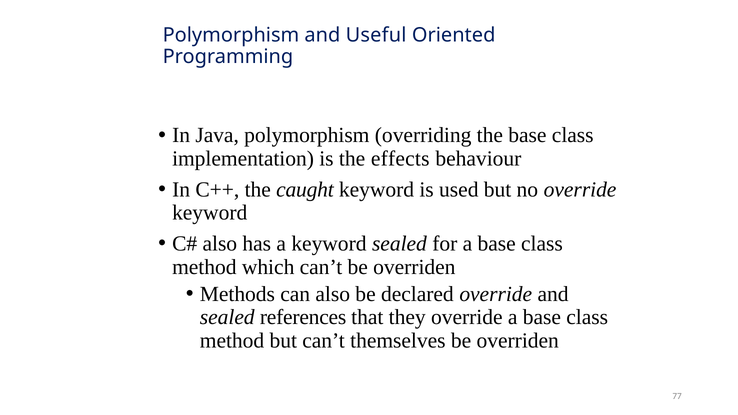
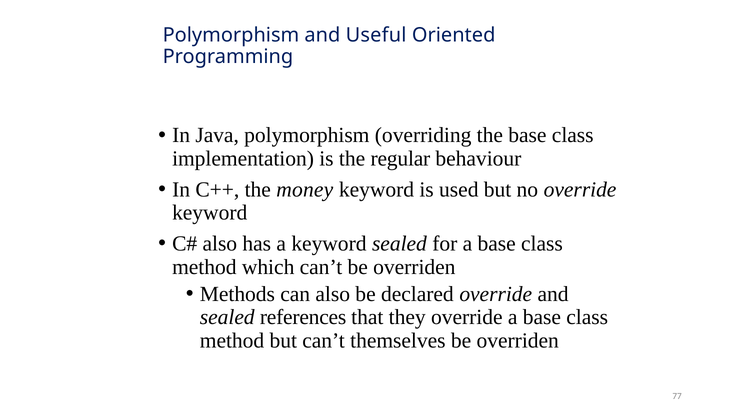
effects: effects -> regular
caught: caught -> money
